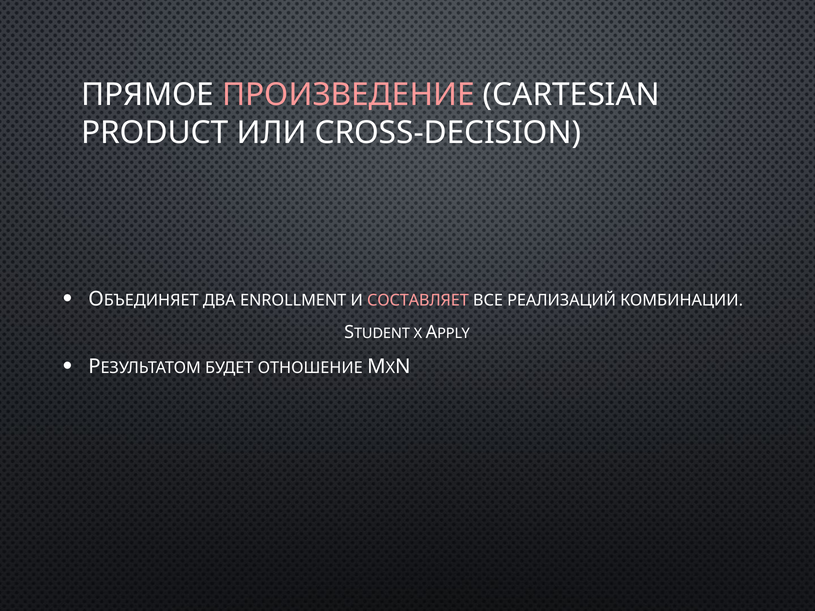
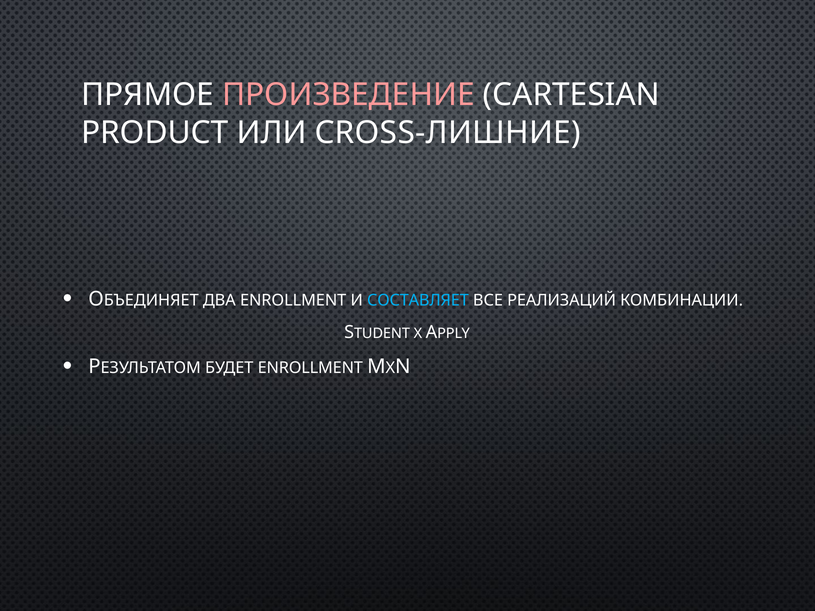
CROSS-DECISION: CROSS-DECISION -> CROSS-ЛИШНИЕ
СОСТАВЛЯЕТ colour: pink -> light blue
БУДЕТ ОТНОШЕНИЕ: ОТНОШЕНИЕ -> ENROLLMENT
